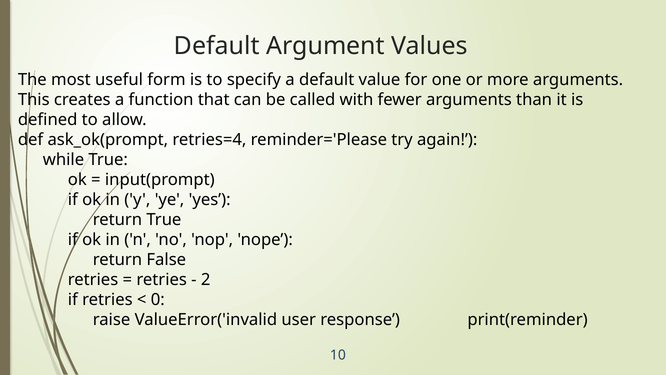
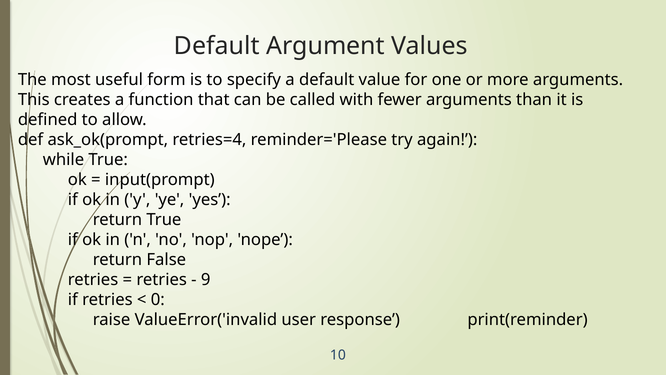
2: 2 -> 9
